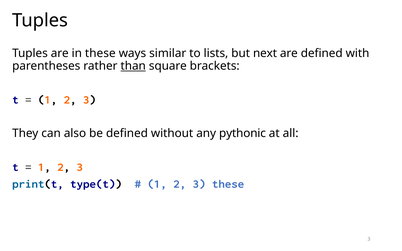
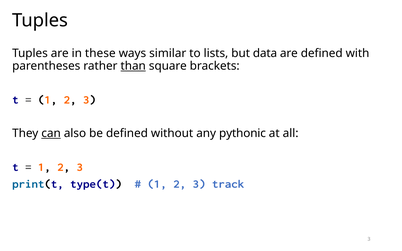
next: next -> data
can underline: none -> present
3 these: these -> track
